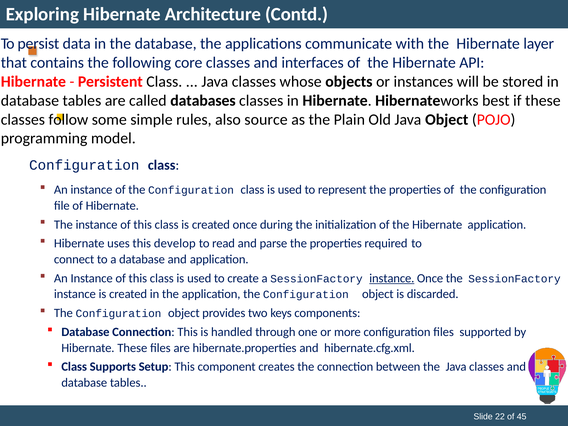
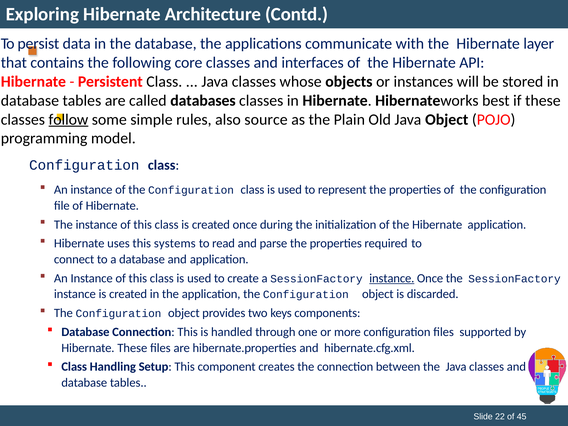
follow underline: none -> present
develop: develop -> systems
Supports: Supports -> Handling
